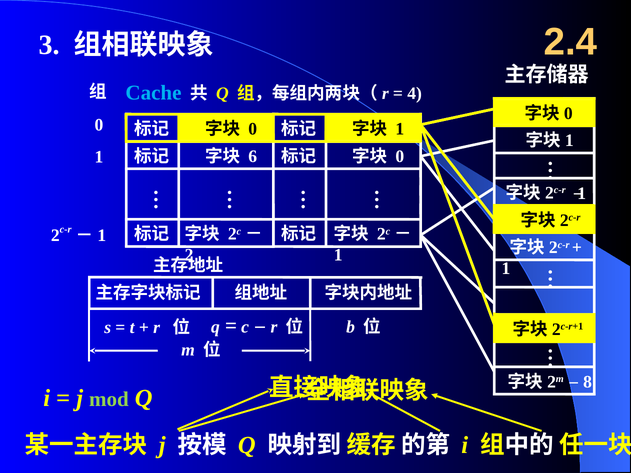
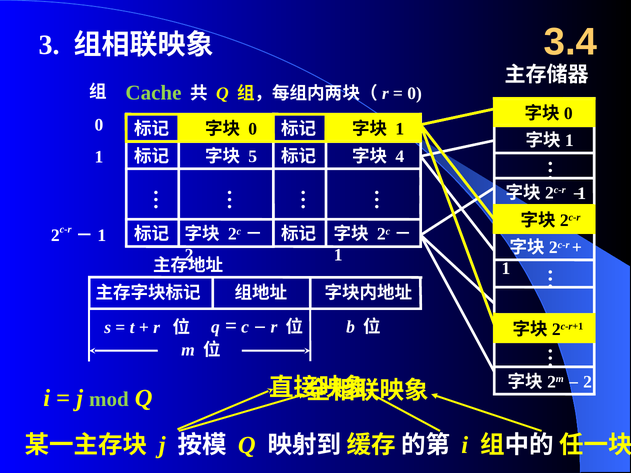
2.4: 2.4 -> 3.4
Cache colour: light blue -> light green
4 at (415, 94): 4 -> 0
6: 6 -> 5
0 at (400, 156): 0 -> 4
8 at (588, 382): 8 -> 2
